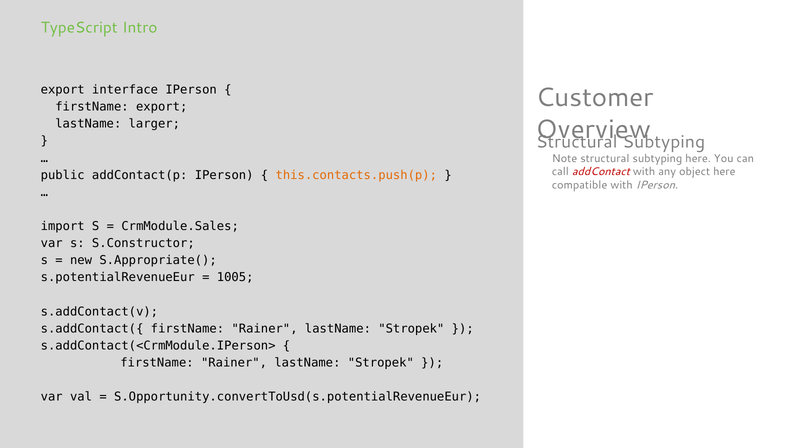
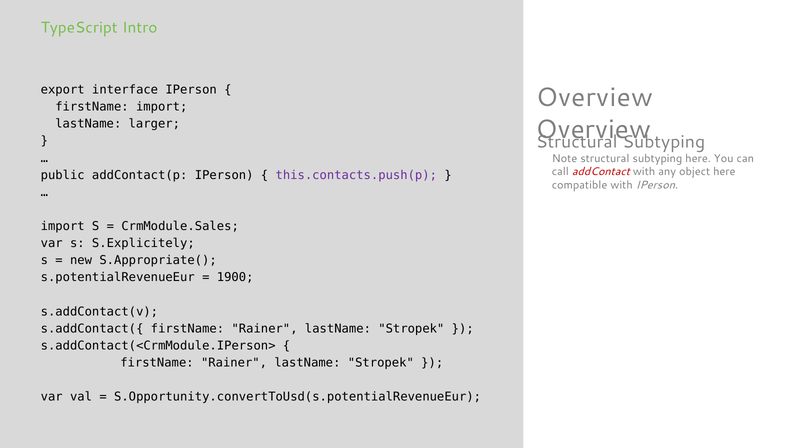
Customer at (595, 97): Customer -> Overview
firstName export: export -> import
this.contacts.push(p colour: orange -> purple
S.Constructor: S.Constructor -> S.Explicitely
1005: 1005 -> 1900
